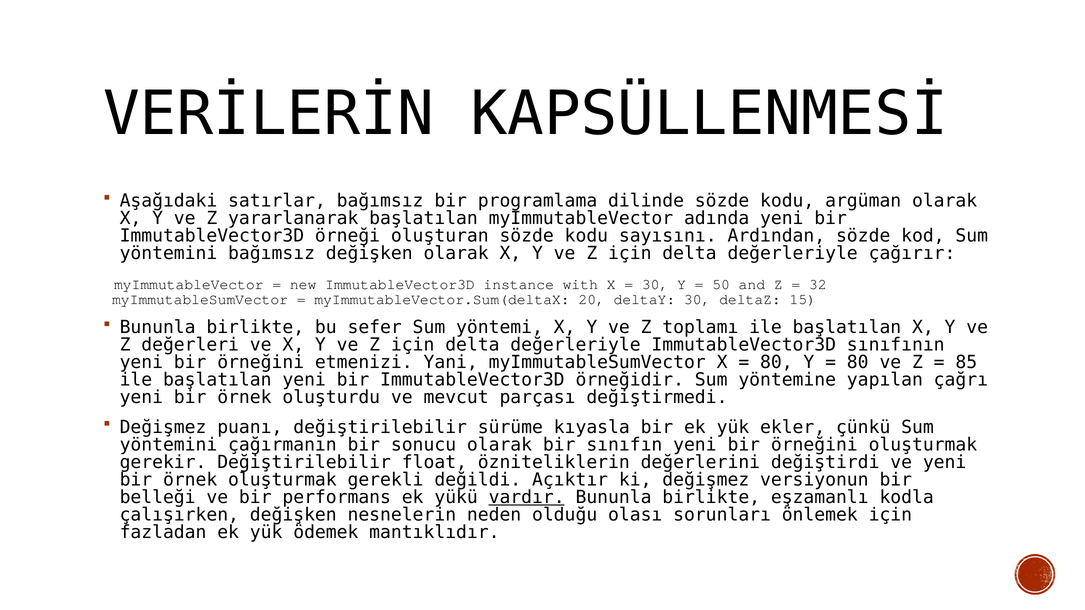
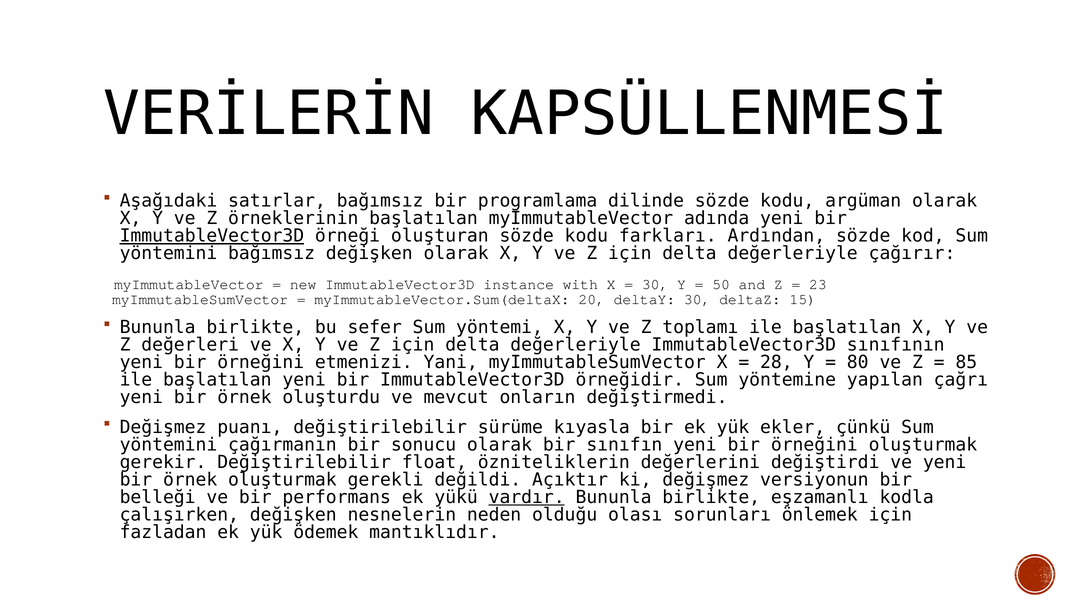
yararlanarak: yararlanarak -> örneklerinin
ImmutableVector3D at (212, 236) underline: none -> present
sayısını: sayısını -> farkları
32: 32 -> 23
80 at (776, 362): 80 -> 28
parçası: parçası -> onların
